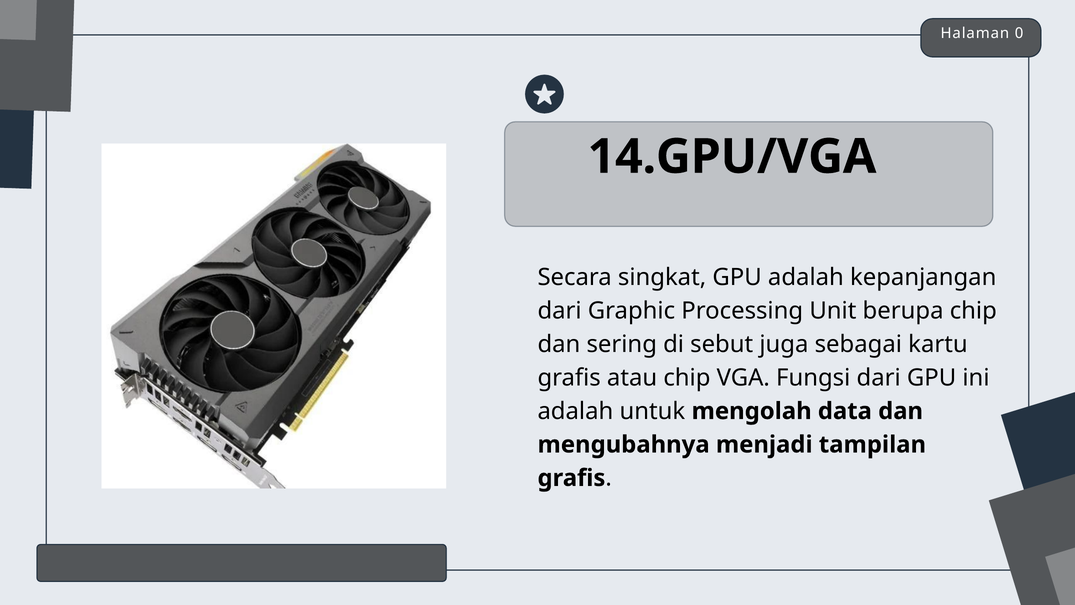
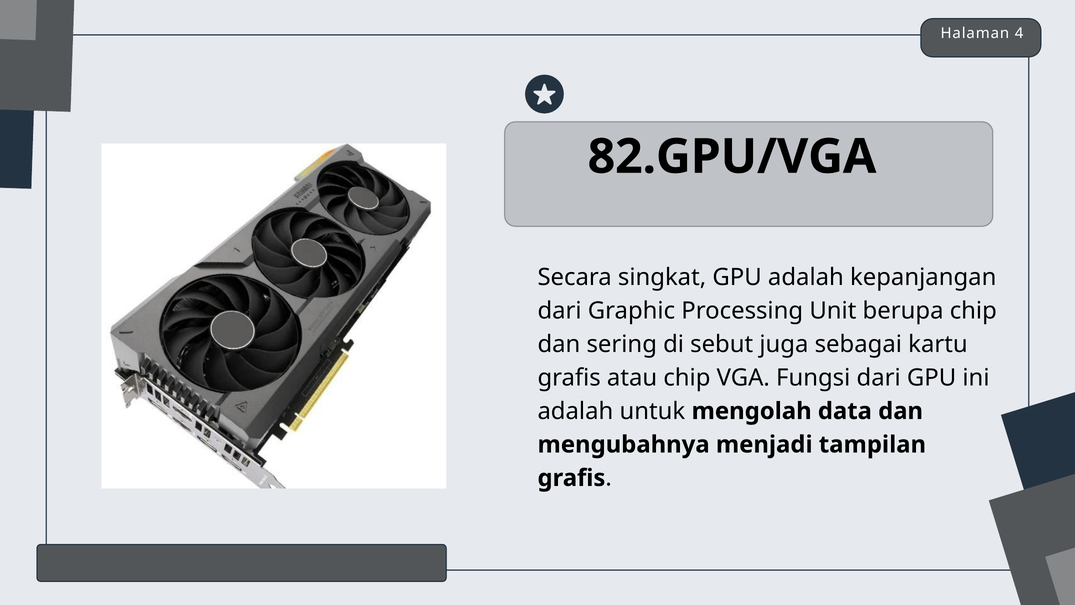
0: 0 -> 4
14.GPU/VGA: 14.GPU/VGA -> 82.GPU/VGA
